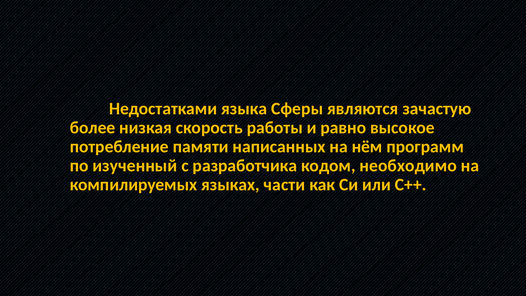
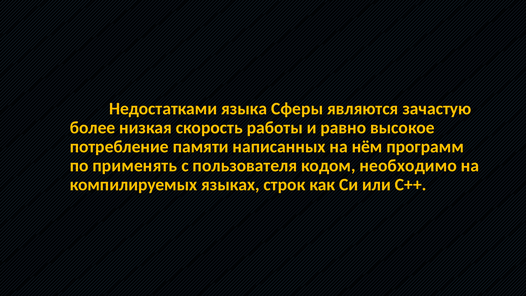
изученный: изученный -> применять
разработчика: разработчика -> пользователя
части: части -> строк
